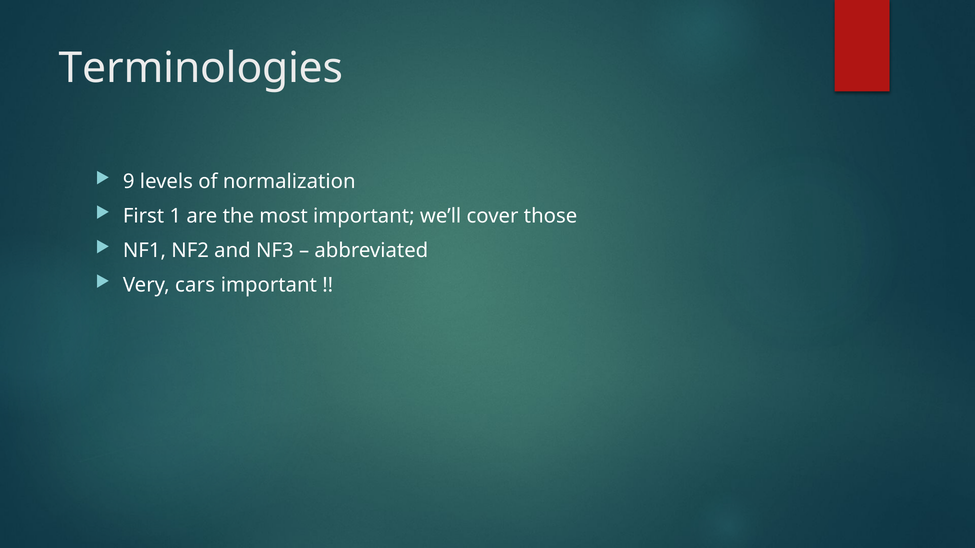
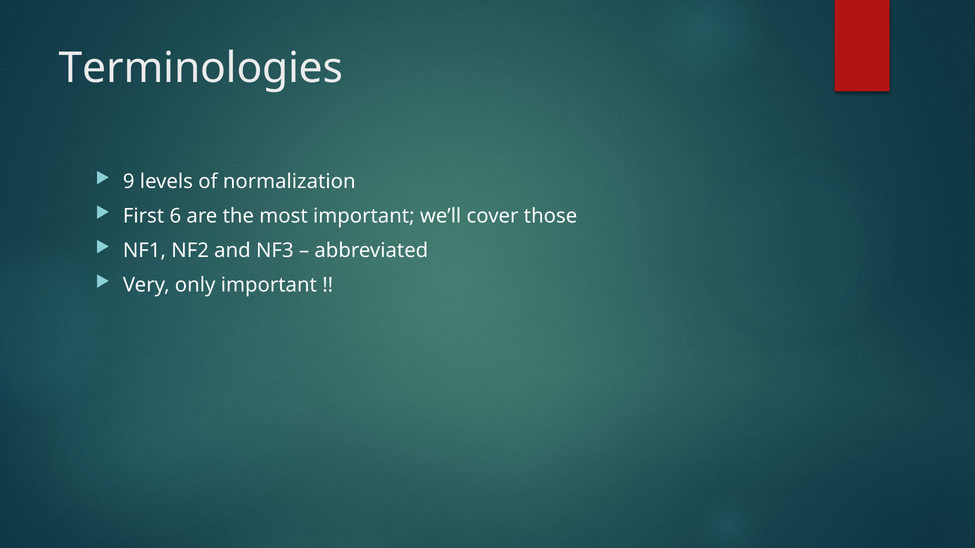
1: 1 -> 6
cars: cars -> only
